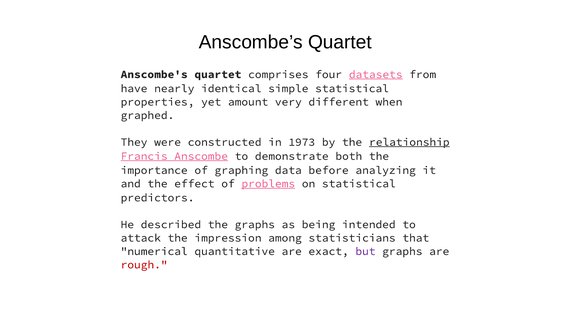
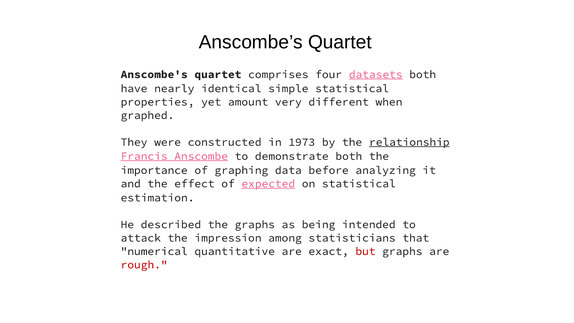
from at (423, 74): from -> both
problems: problems -> expected
predictors: predictors -> estimation
but colour: purple -> red
